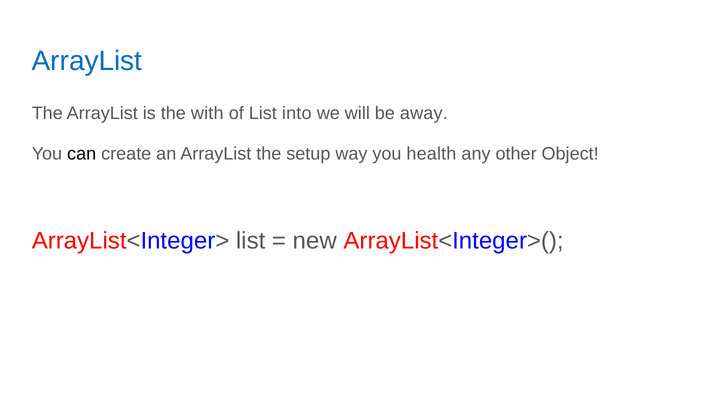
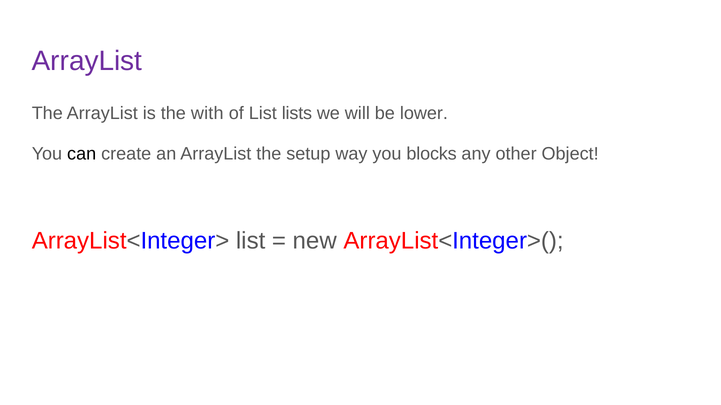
ArrayList at (87, 61) colour: blue -> purple
into: into -> lists
away: away -> lower
health: health -> blocks
